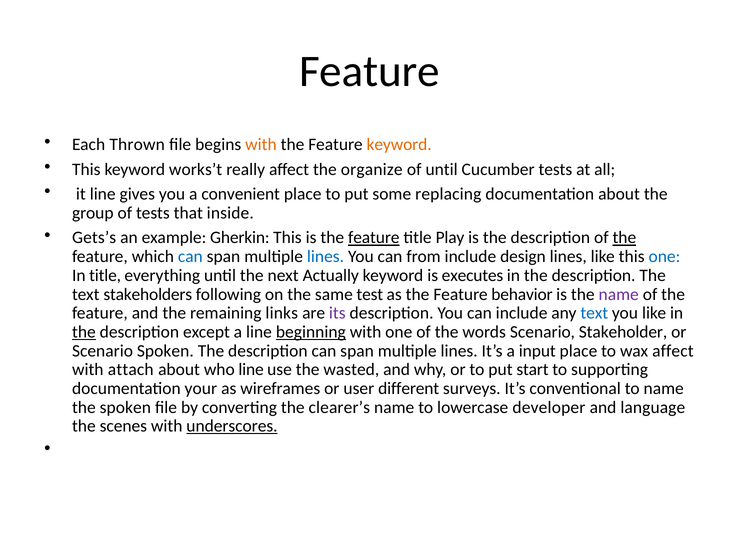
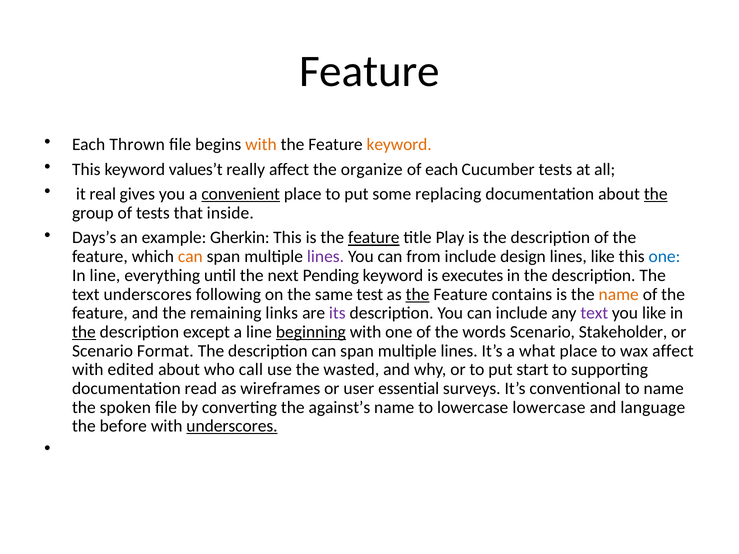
works’t: works’t -> values’t
of until: until -> each
it line: line -> real
convenient underline: none -> present
the at (656, 194) underline: none -> present
Gets’s: Gets’s -> Days’s
the at (624, 238) underline: present -> none
can at (190, 257) colour: blue -> orange
lines at (326, 257) colour: blue -> purple
In title: title -> line
Actually: Actually -> Pending
text stakeholders: stakeholders -> underscores
the at (418, 294) underline: none -> present
behavior: behavior -> contains
name at (619, 294) colour: purple -> orange
text at (594, 313) colour: blue -> purple
Scenario Spoken: Spoken -> Format
input: input -> what
attach: attach -> edited
who line: line -> call
your: your -> read
different: different -> essential
clearer’s: clearer’s -> against’s
lowercase developer: developer -> lowercase
scenes: scenes -> before
